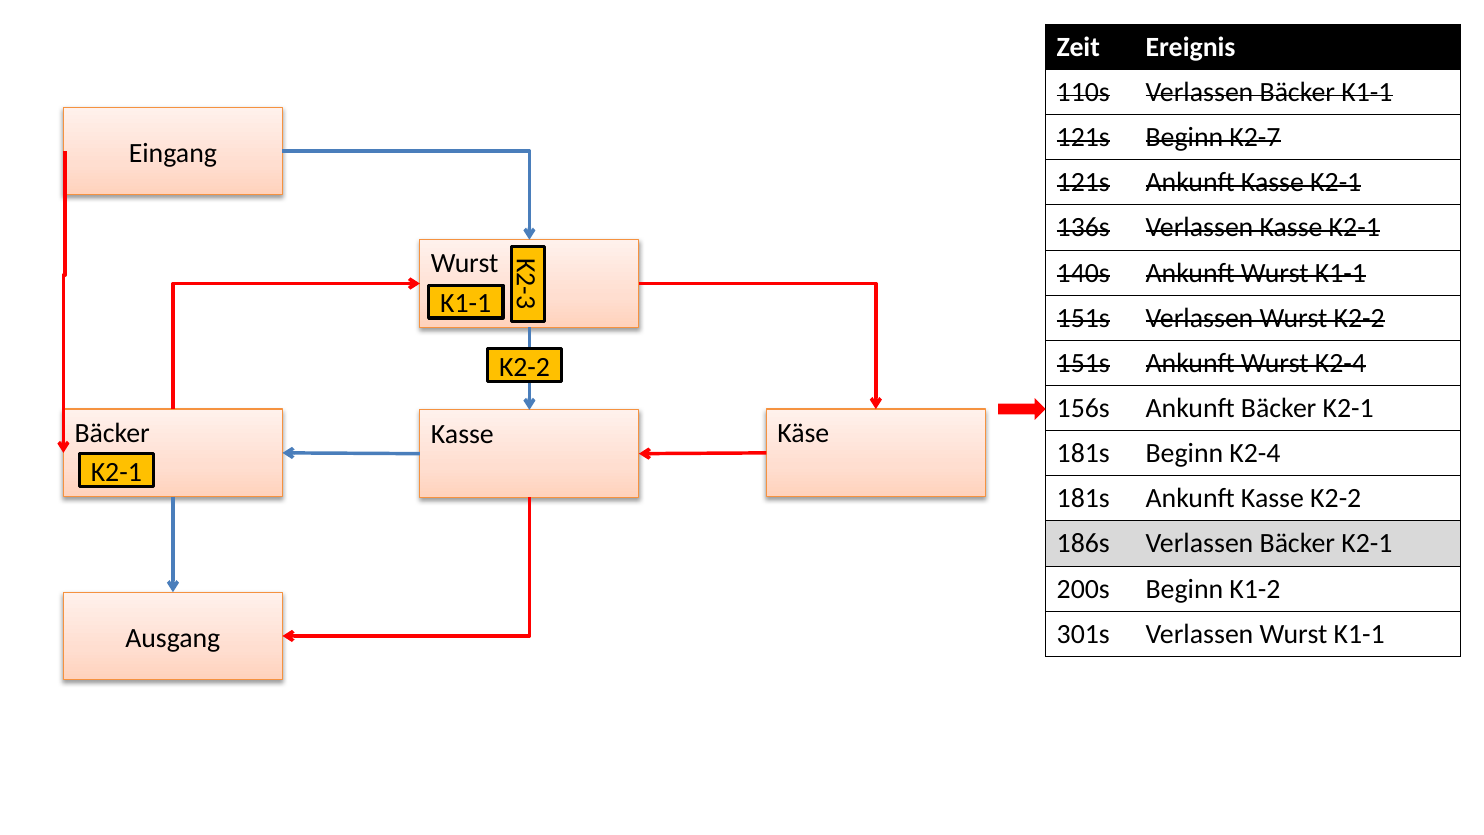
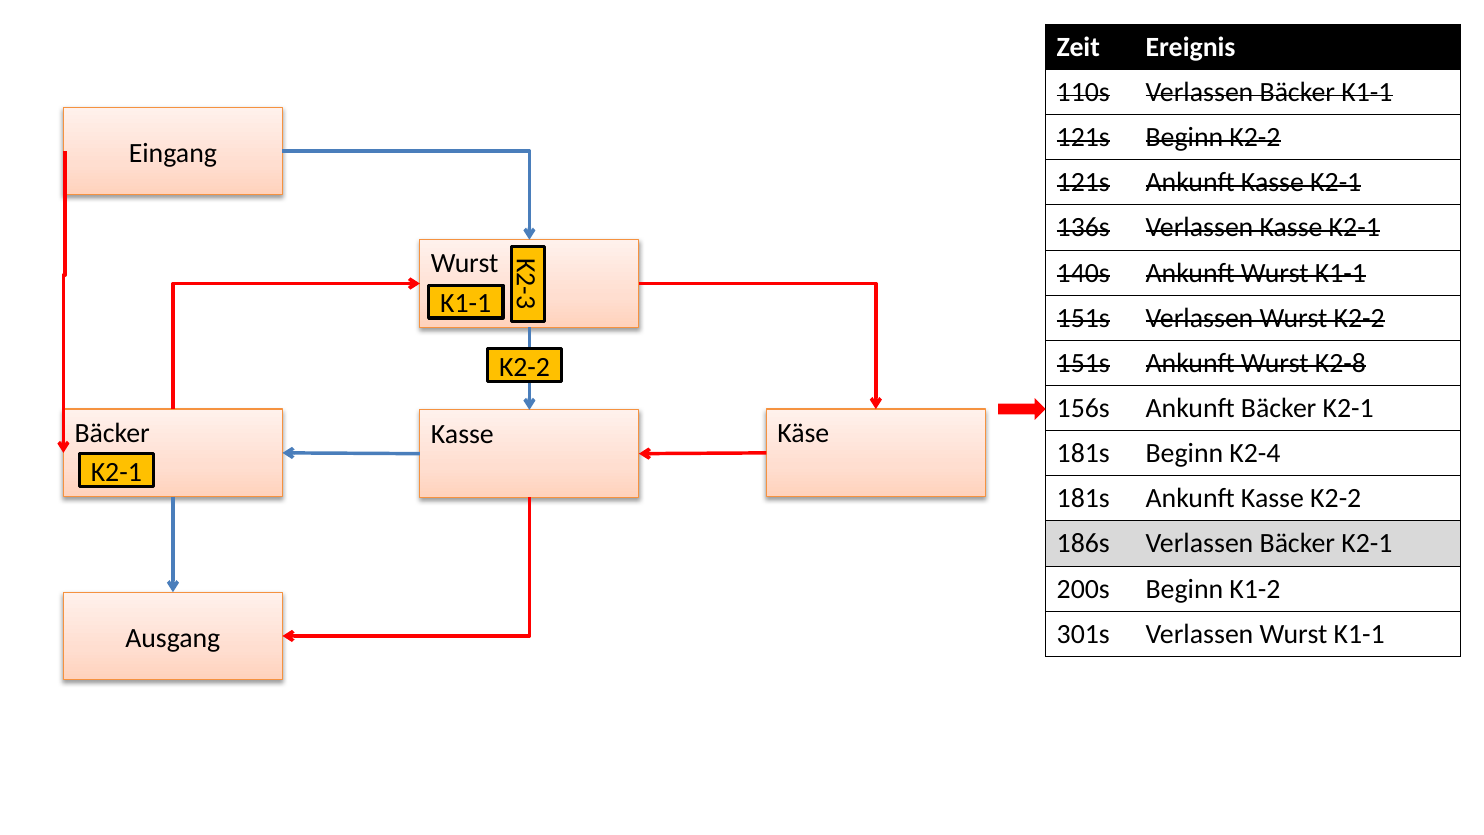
Beginn K2-7: K2-7 -> K2-2
Wurst K2-4: K2-4 -> K2-8
